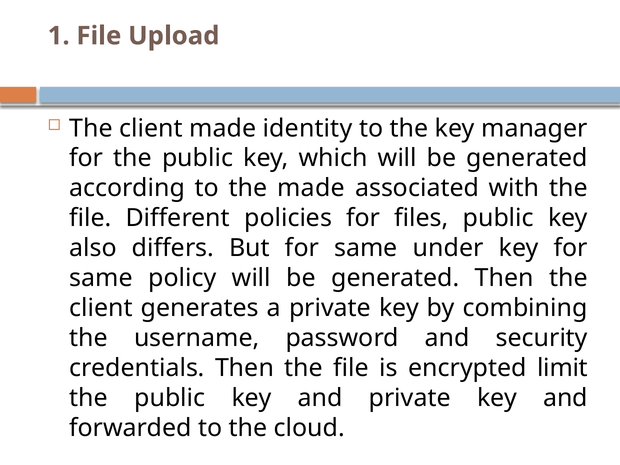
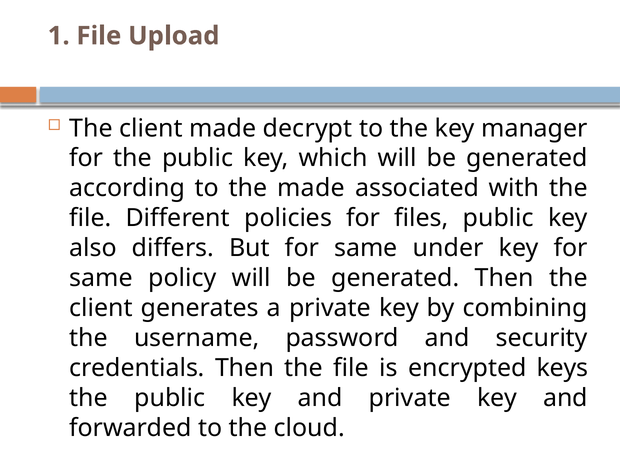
identity: identity -> decrypt
limit: limit -> keys
